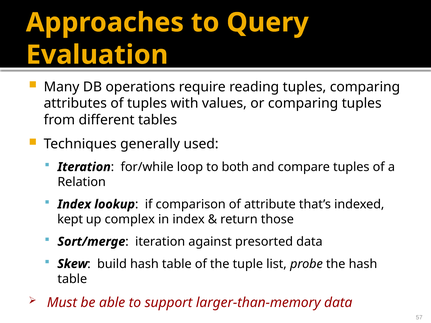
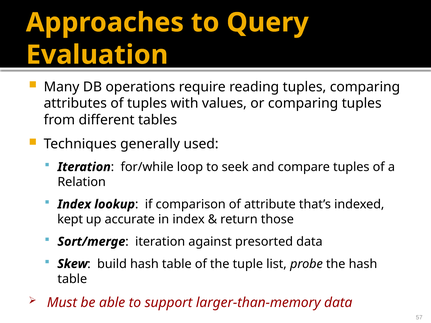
both: both -> seek
complex: complex -> accurate
